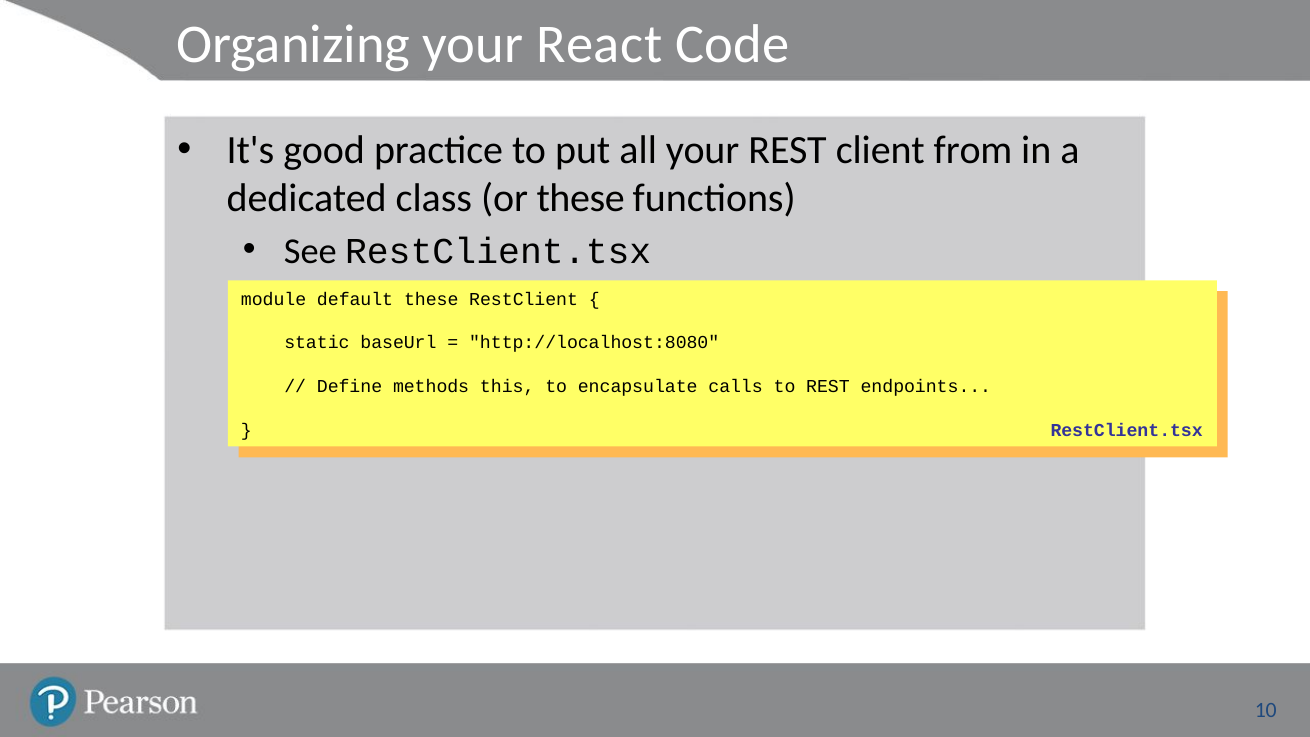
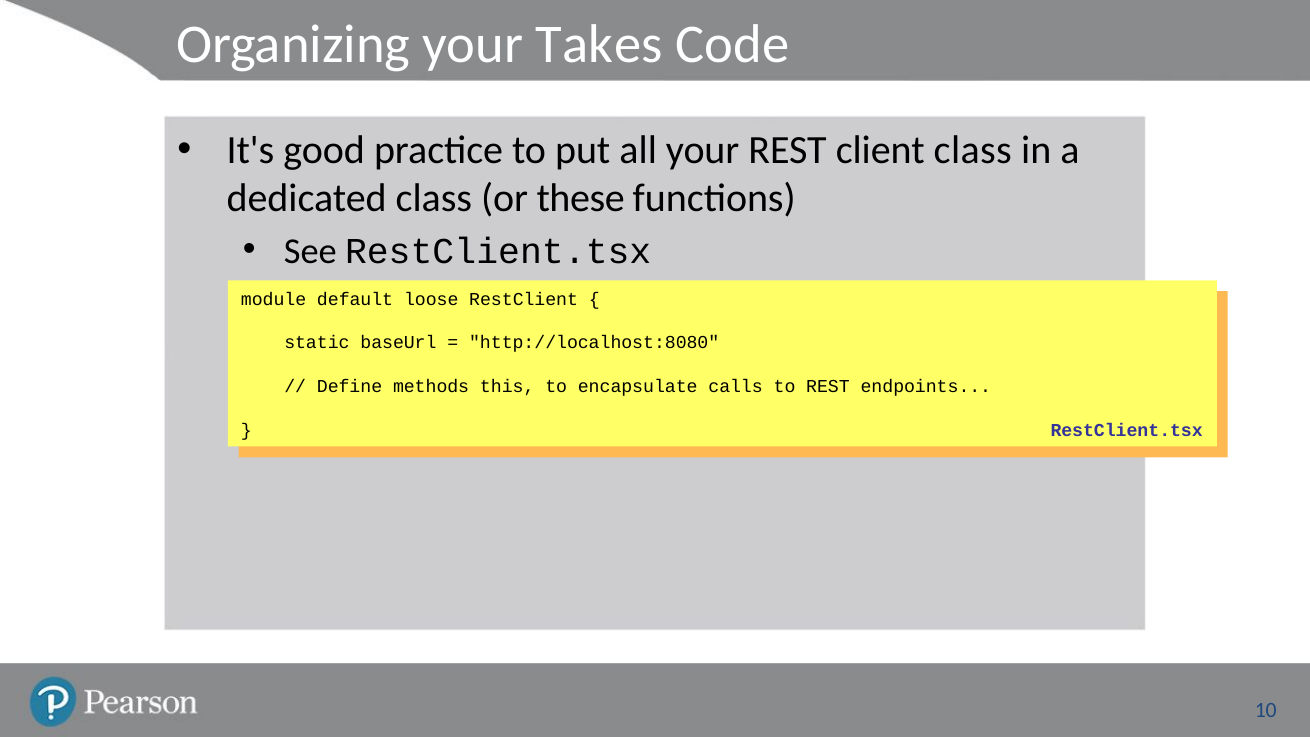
React: React -> Takes
client from: from -> class
default these: these -> loose
